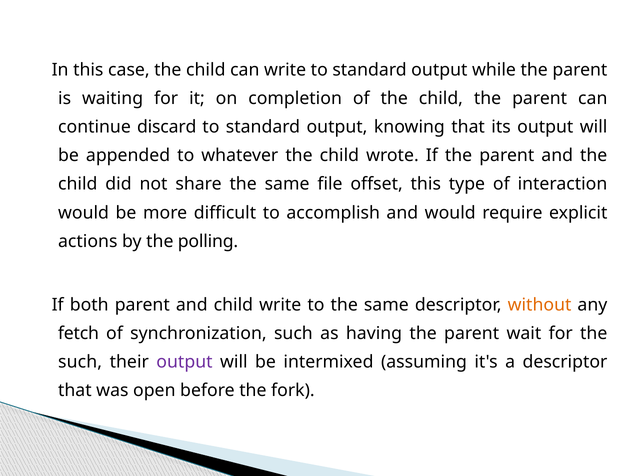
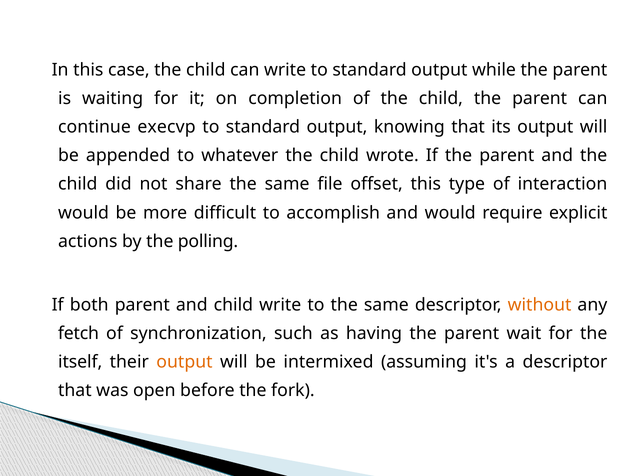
discard: discard -> execvp
such at (80, 362): such -> itself
output at (184, 362) colour: purple -> orange
